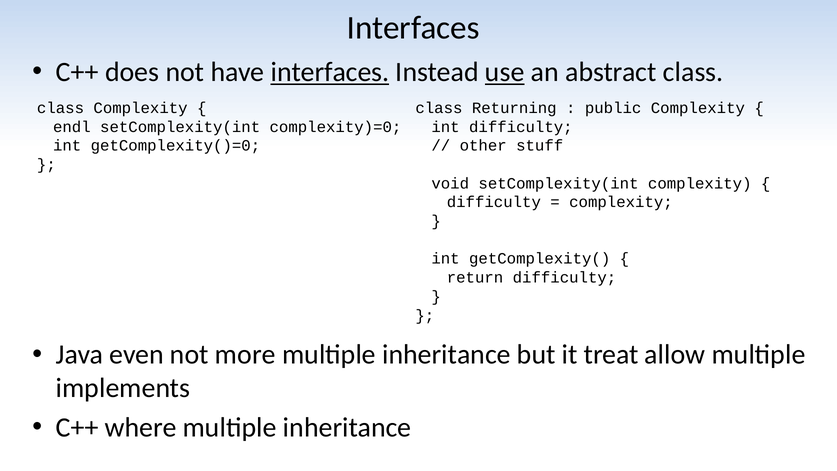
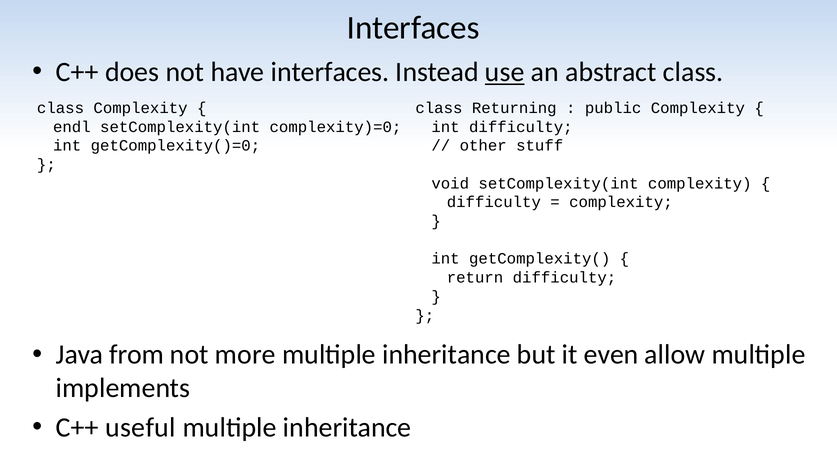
interfaces at (330, 72) underline: present -> none
even: even -> from
treat: treat -> even
where: where -> useful
